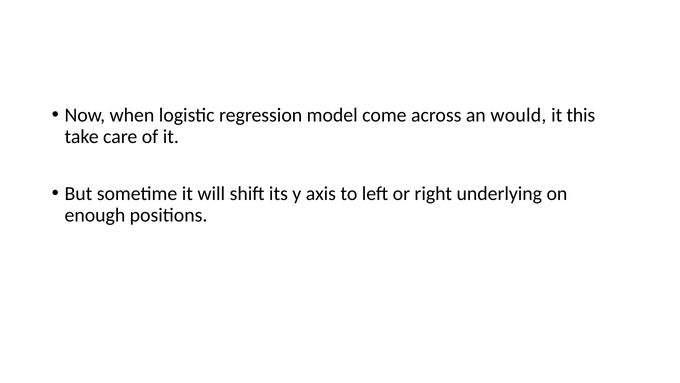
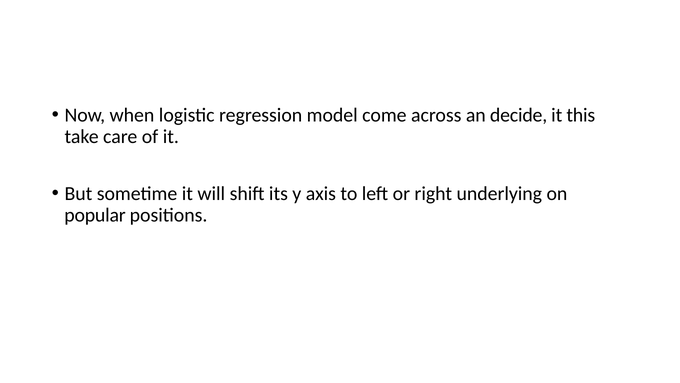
would: would -> decide
enough: enough -> popular
